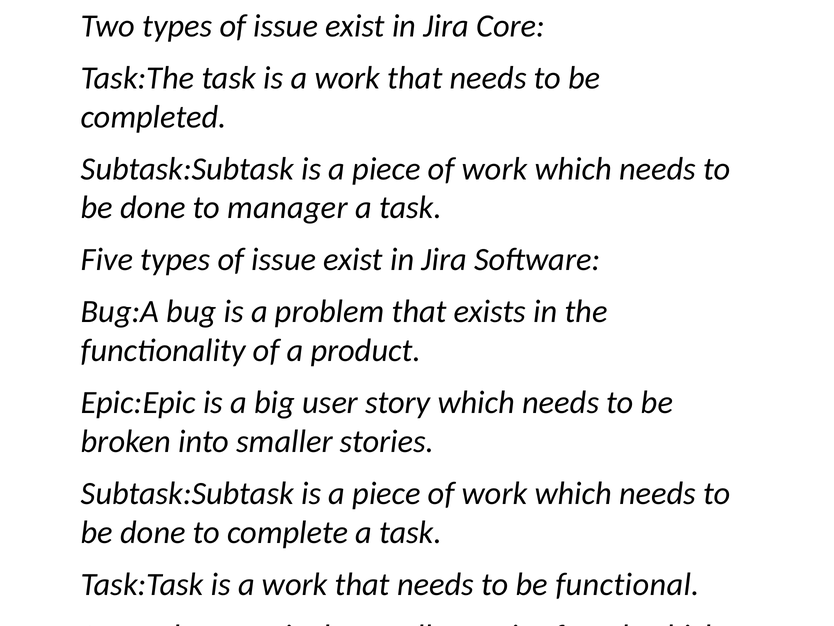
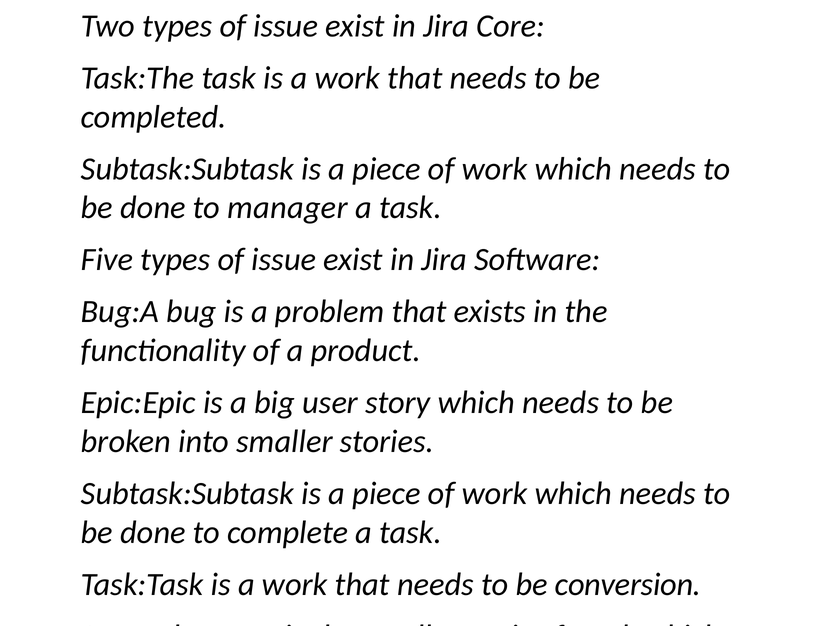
functional: functional -> conversion
